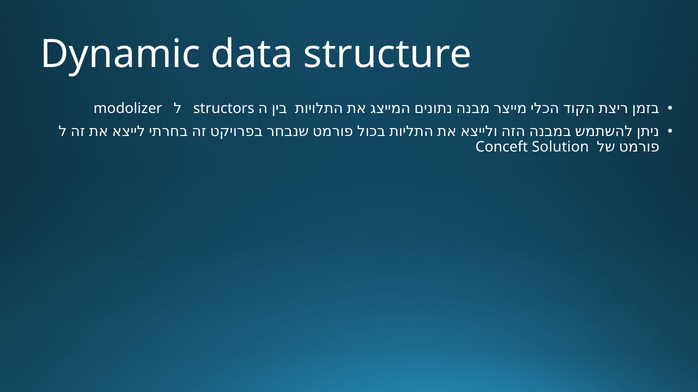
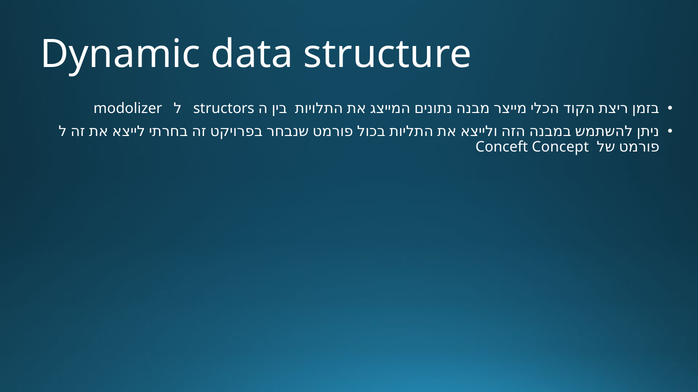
Solution: Solution -> Concept
